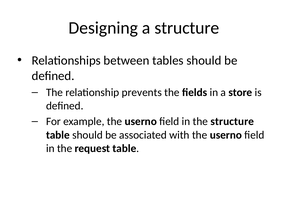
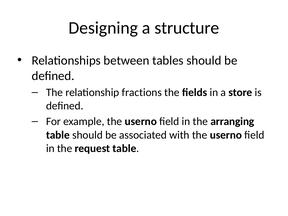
prevents: prevents -> fractions
the structure: structure -> arranging
